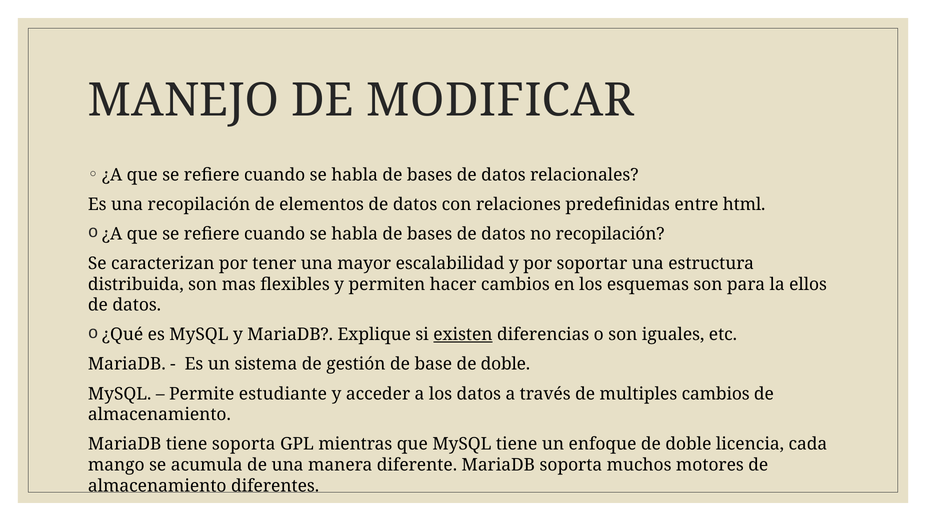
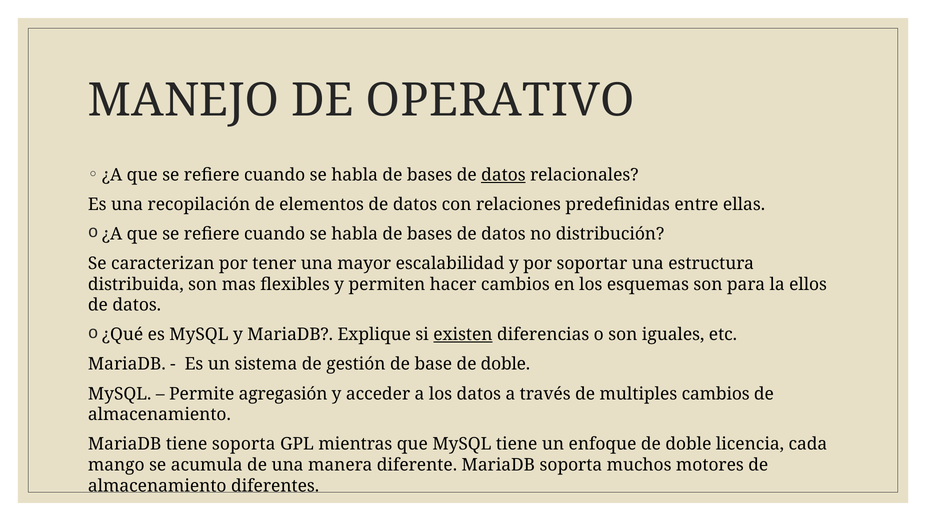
MODIFICAR: MODIFICAR -> OPERATIVO
datos at (503, 175) underline: none -> present
html: html -> ellas
no recopilación: recopilación -> distribución
estudiante: estudiante -> agregasión
